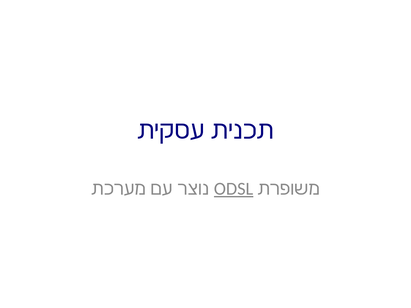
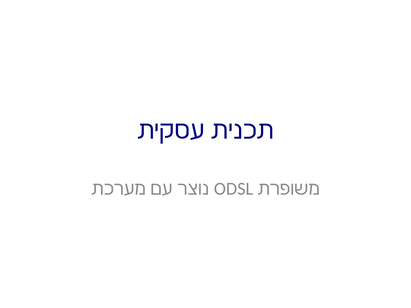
ODSL underline: present -> none
